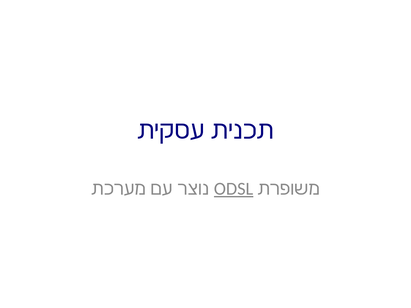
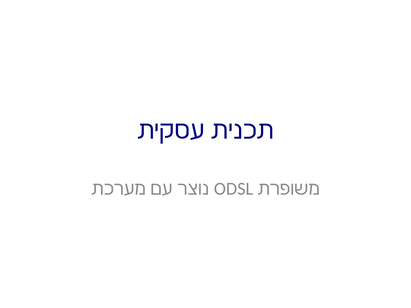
ODSL underline: present -> none
